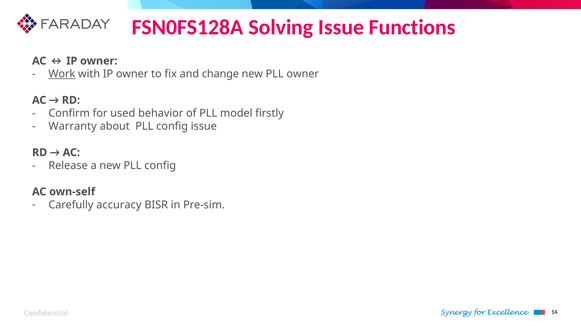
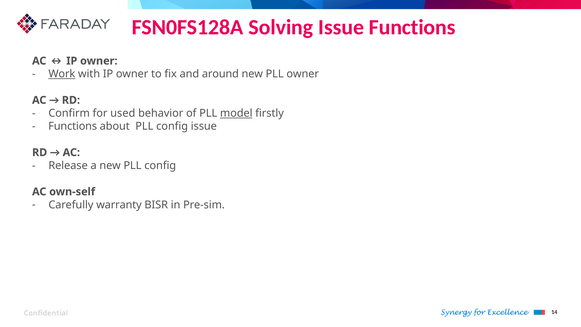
change: change -> around
model underline: none -> present
Warranty at (73, 126): Warranty -> Functions
accuracy: accuracy -> warranty
